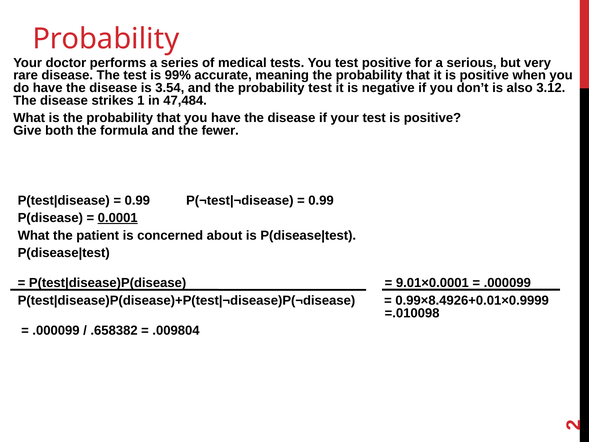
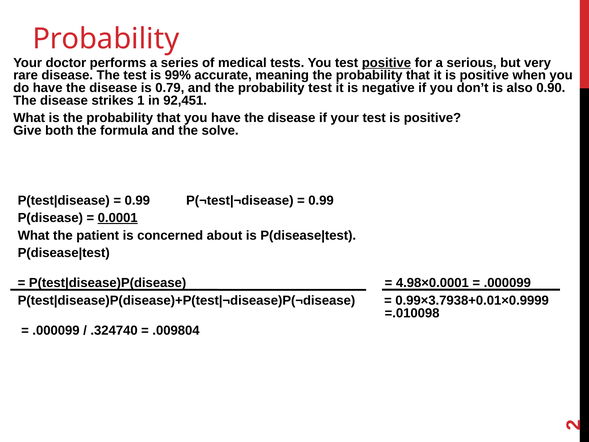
positive at (386, 63) underline: none -> present
3.54: 3.54 -> 0.79
3.12: 3.12 -> 0.90
47,484: 47,484 -> 92,451
fewer: fewer -> solve
9.01×0.0001: 9.01×0.0001 -> 4.98×0.0001
0.99×8.4926+0.01×0.9999: 0.99×8.4926+0.01×0.9999 -> 0.99×3.7938+0.01×0.9999
.658382: .658382 -> .324740
